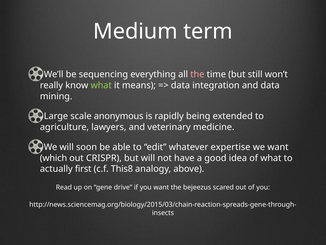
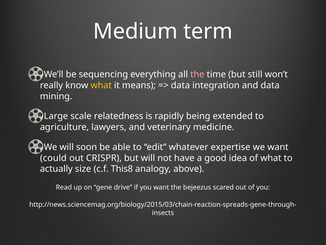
what at (101, 85) colour: light green -> yellow
anonymous: anonymous -> relatedness
which: which -> could
first: first -> size
